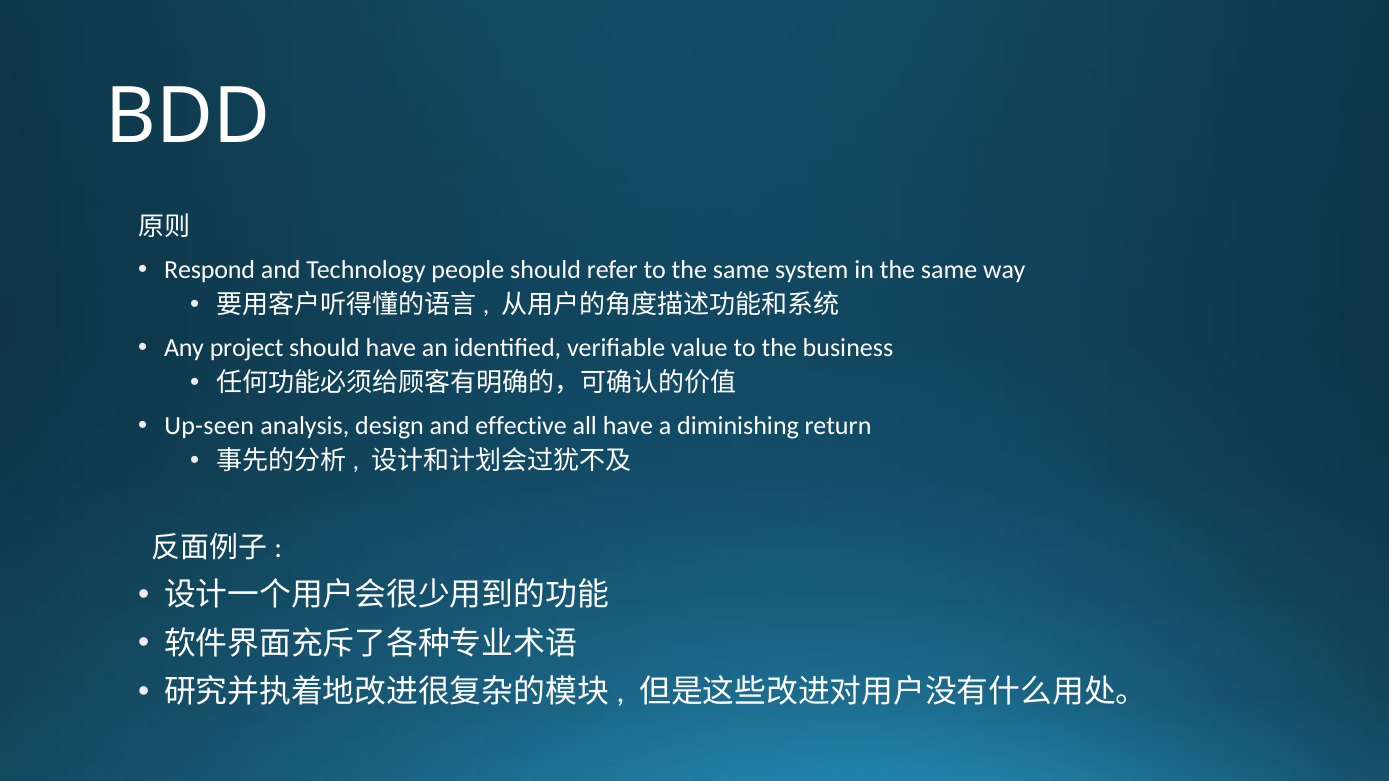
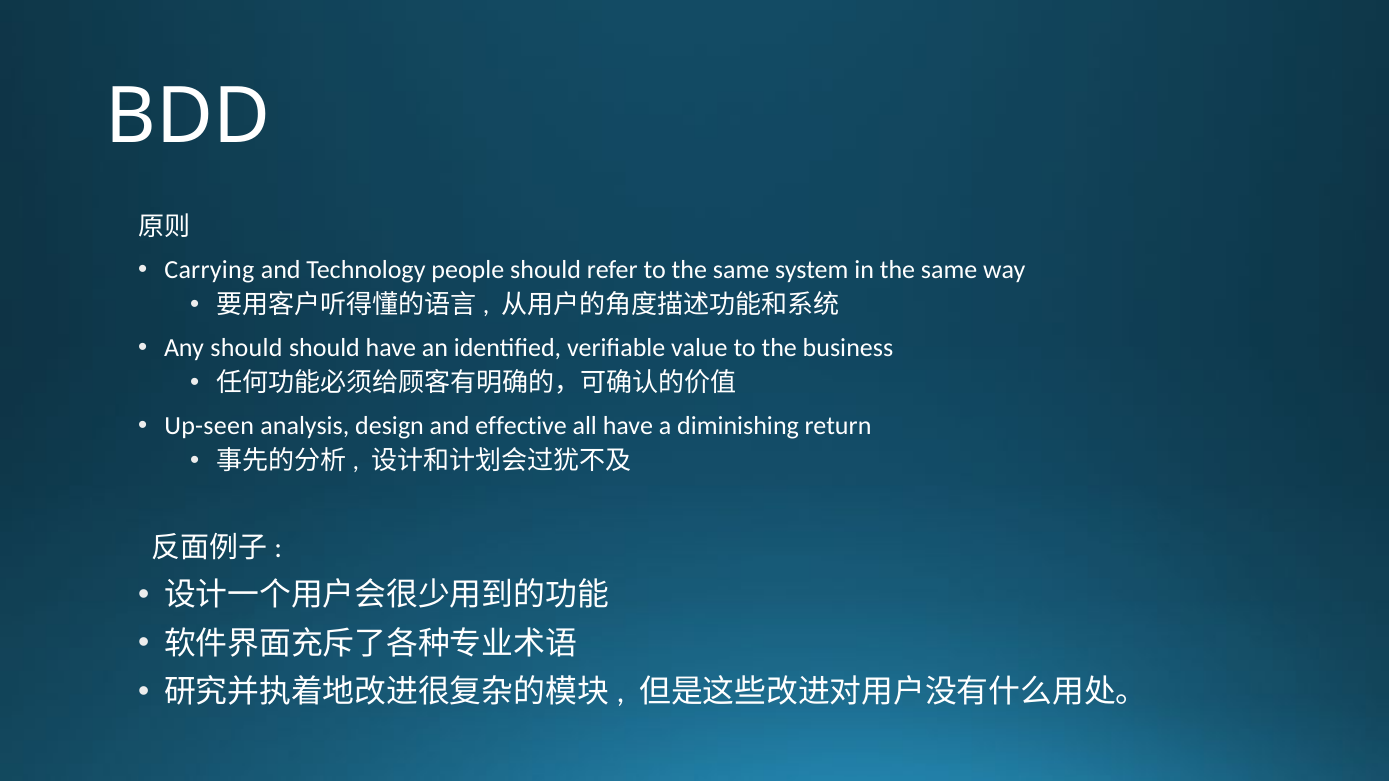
Respond: Respond -> Carrying
Any project: project -> should
